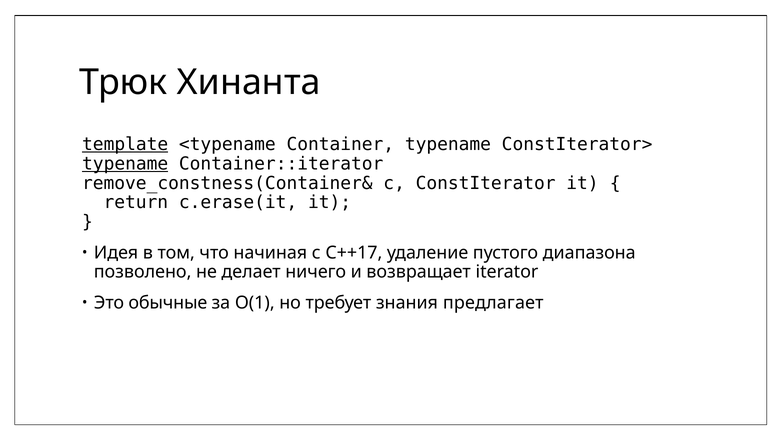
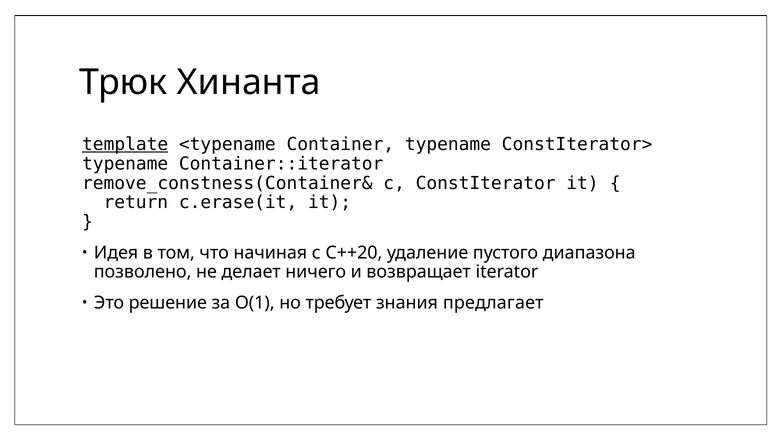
typename at (125, 164) underline: present -> none
C++17: C++17 -> C++20
обычные: обычные -> решение
